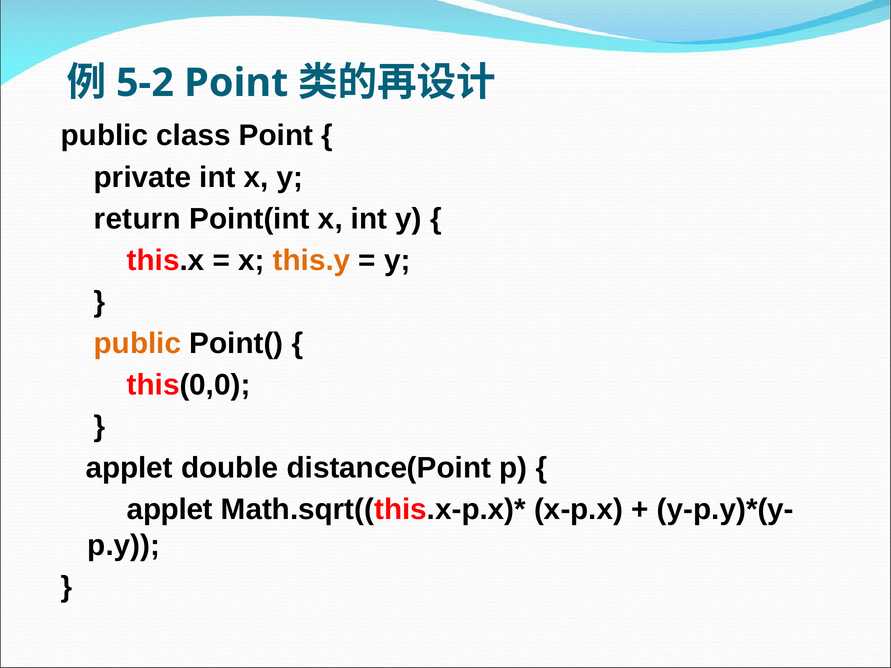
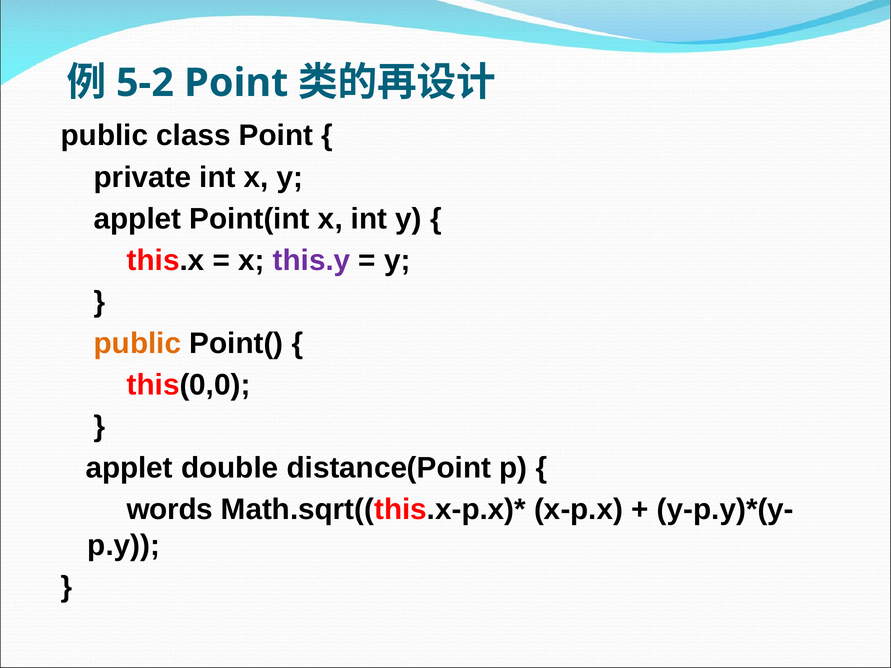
return at (137, 219): return -> applet
this.y colour: orange -> purple
applet at (170, 510): applet -> words
